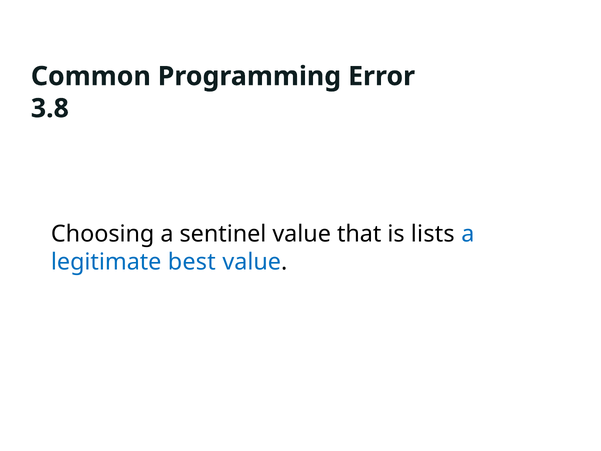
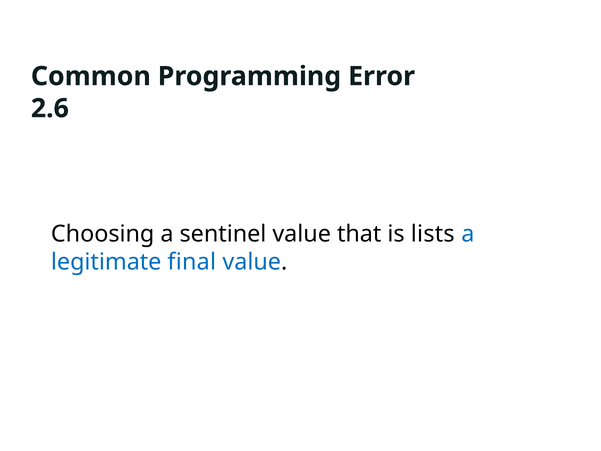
3.8: 3.8 -> 2.6
best: best -> final
